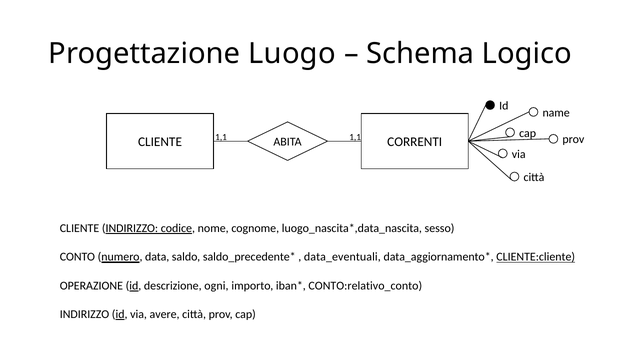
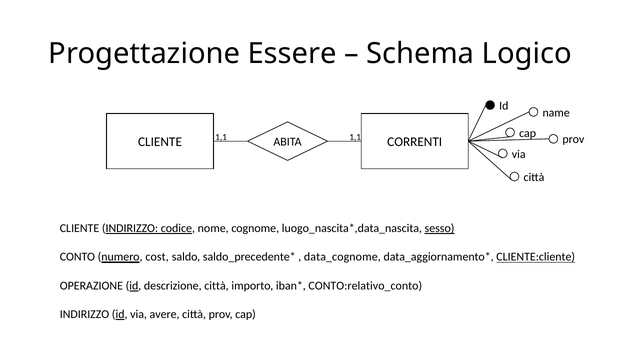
Luogo: Luogo -> Essere
sesso underline: none -> present
data: data -> cost
data_eventuali: data_eventuali -> data_cognome
descrizione ogni: ogni -> città
